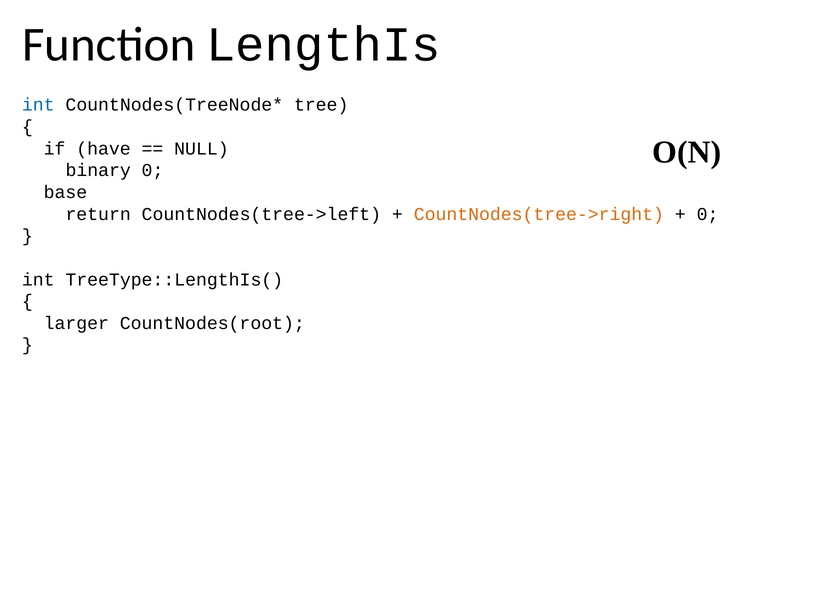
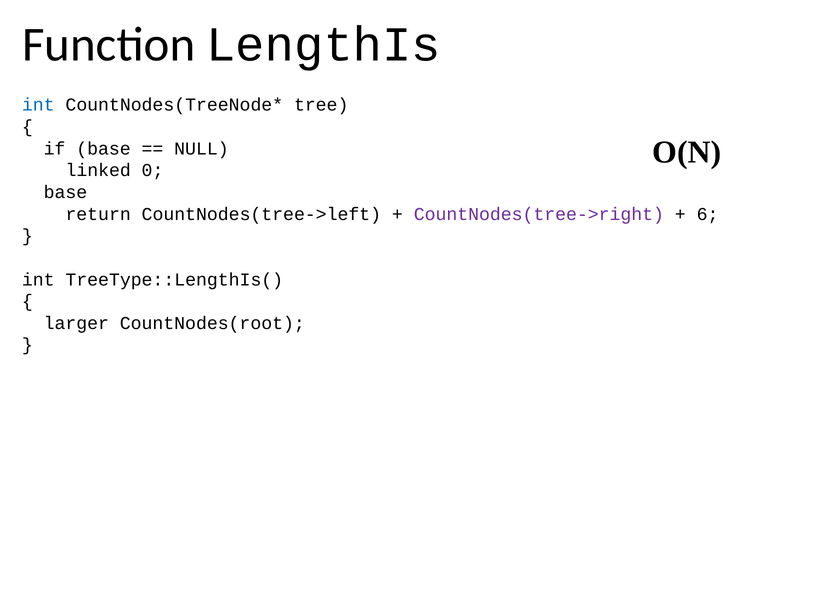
if have: have -> base
binary: binary -> linked
CountNodes(tree->right colour: orange -> purple
0 at (708, 214): 0 -> 6
